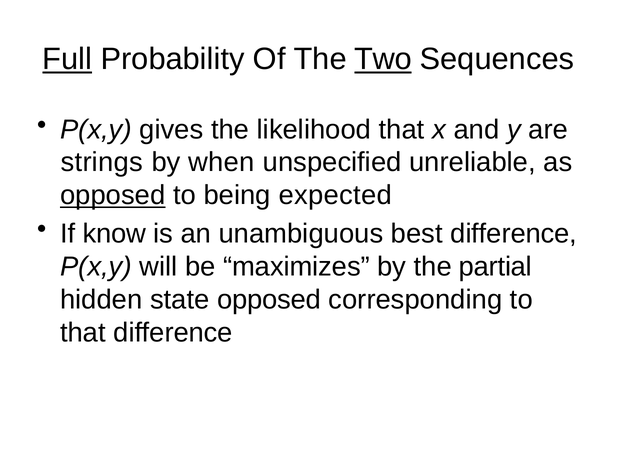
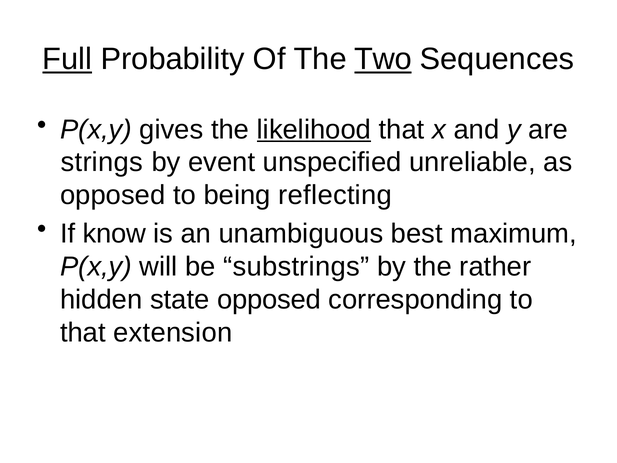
likelihood underline: none -> present
when: when -> event
opposed at (113, 195) underline: present -> none
expected: expected -> reflecting
best difference: difference -> maximum
maximizes: maximizes -> substrings
partial: partial -> rather
that difference: difference -> extension
